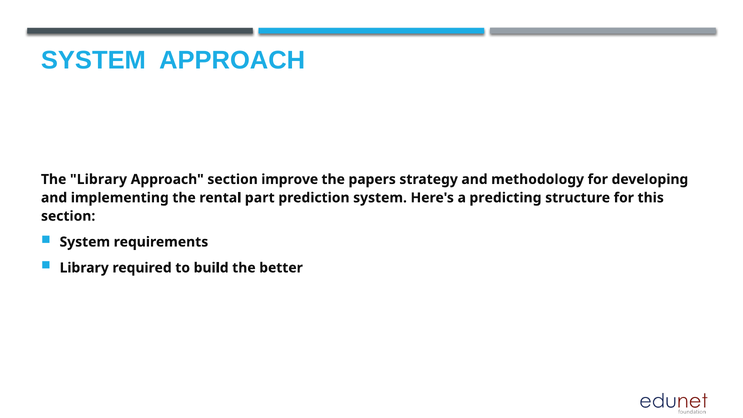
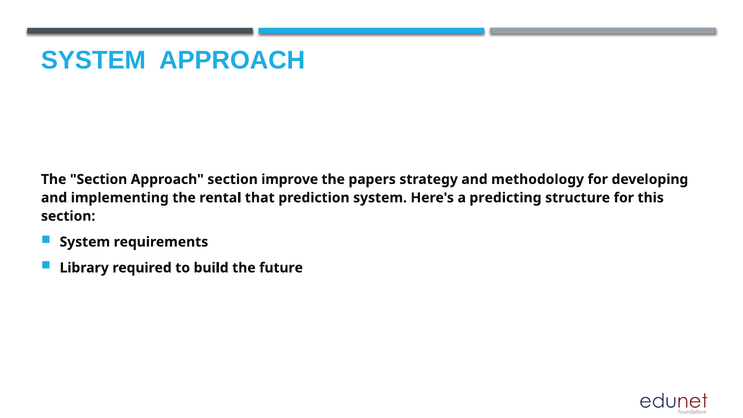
The Library: Library -> Section
part: part -> that
better: better -> future
